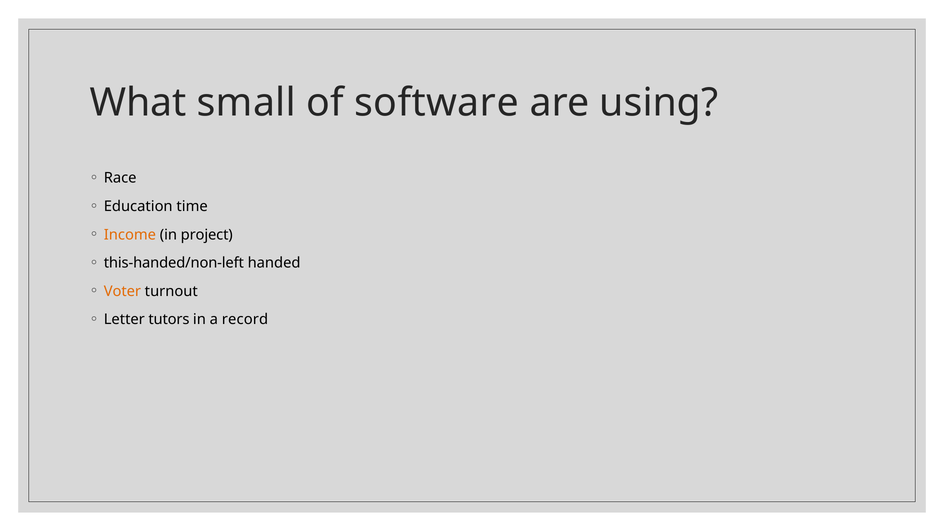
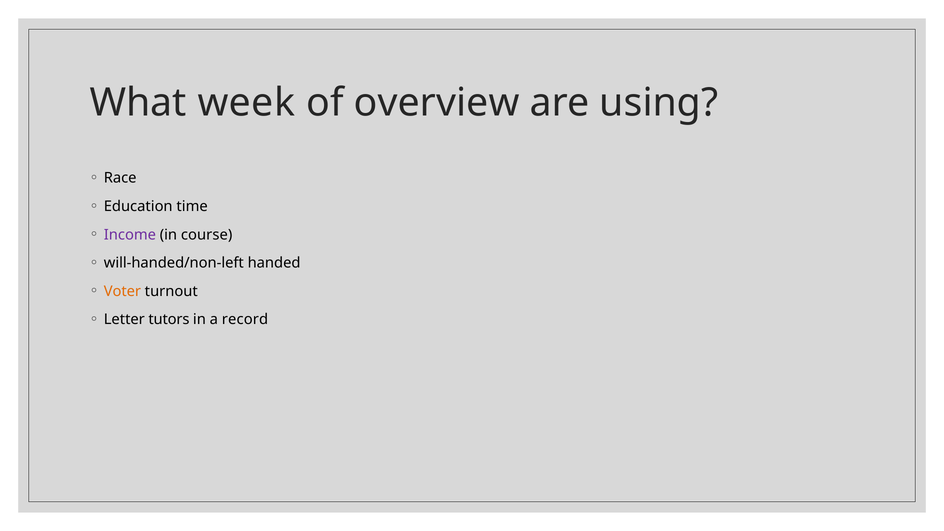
small: small -> week
software: software -> overview
Income colour: orange -> purple
project: project -> course
this-handed/non-left: this-handed/non-left -> will-handed/non-left
